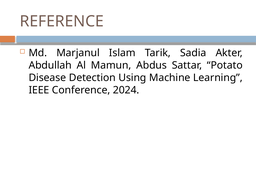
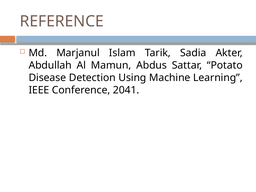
2024: 2024 -> 2041
